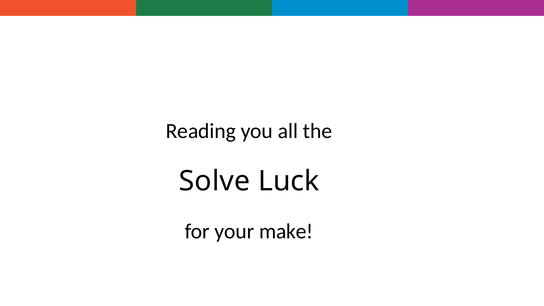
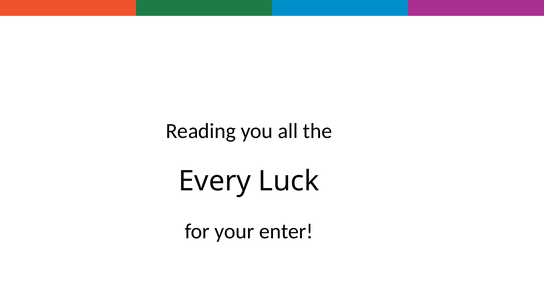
Solve: Solve -> Every
make: make -> enter
